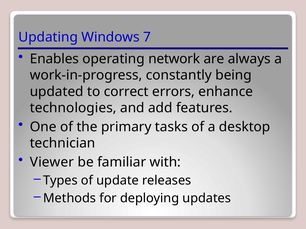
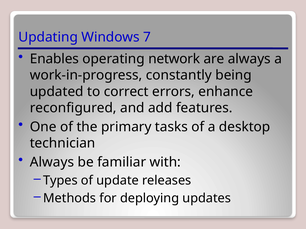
technologies: technologies -> reconfigured
Viewer at (52, 162): Viewer -> Always
